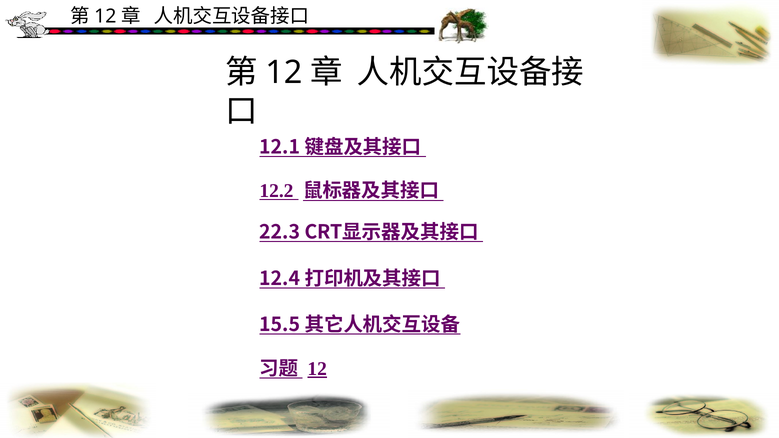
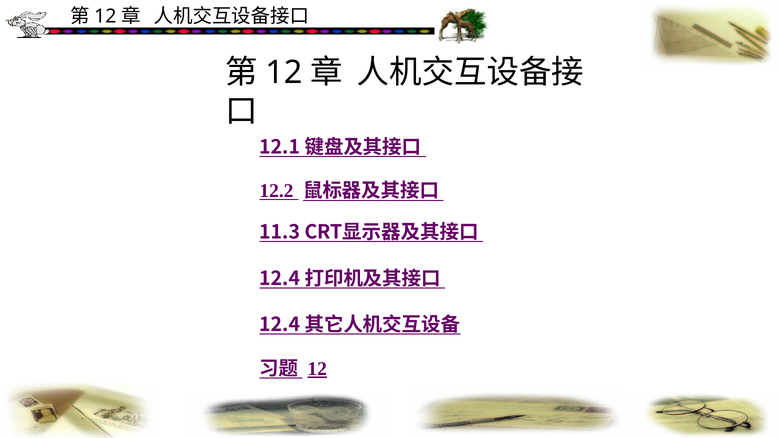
22.3: 22.3 -> 11.3
15.5 at (280, 325): 15.5 -> 12.4
